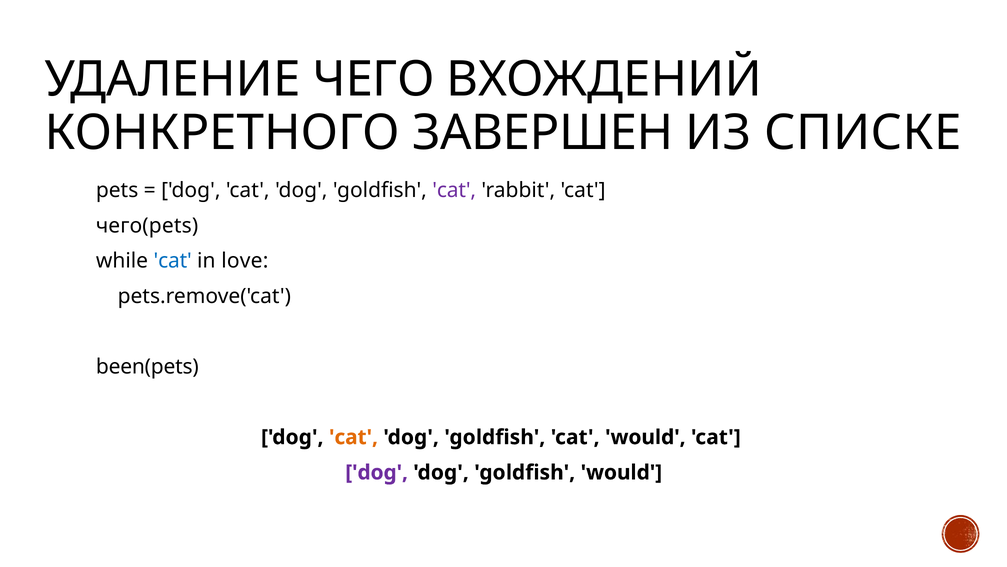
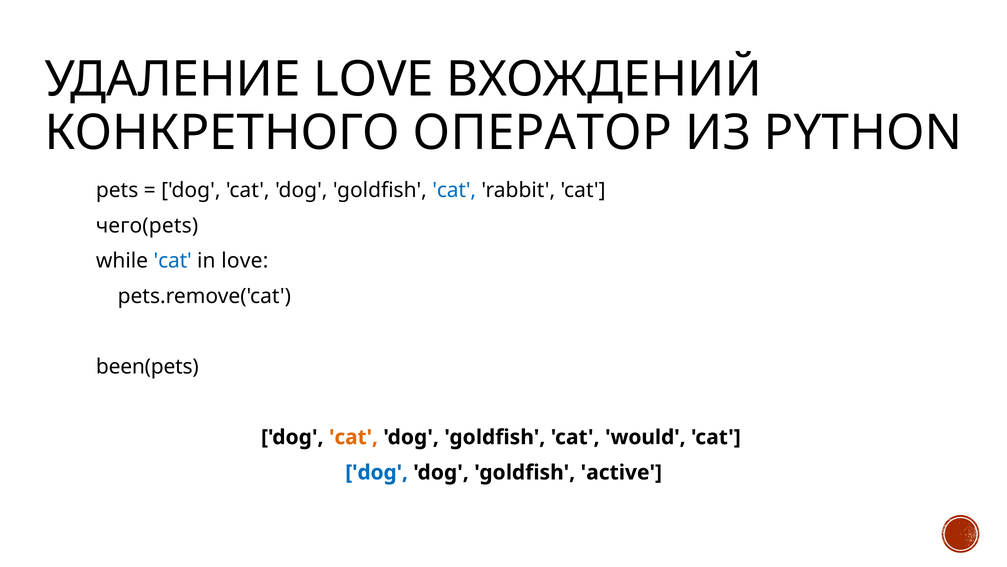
УДАЛЕНИЕ ЧЕГО: ЧЕГО -> LOVE
ЗАВЕРШЕН: ЗАВЕРШЕН -> ОПЕРАТОР
СПИСКЕ: СПИСКЕ -> PYTHON
cat at (454, 190) colour: purple -> blue
dog at (377, 472) colour: purple -> blue
goldfish would: would -> active
